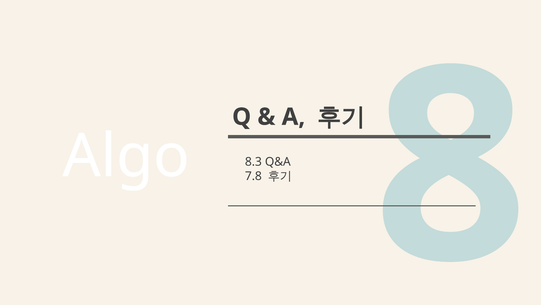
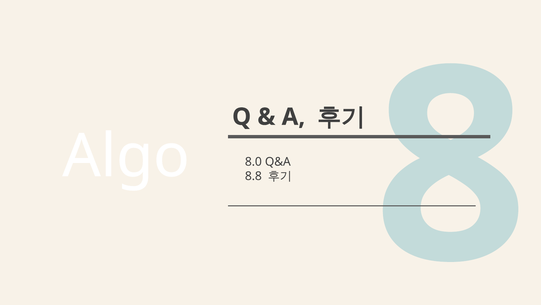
8.3: 8.3 -> 8.0
7.8: 7.8 -> 8.8
